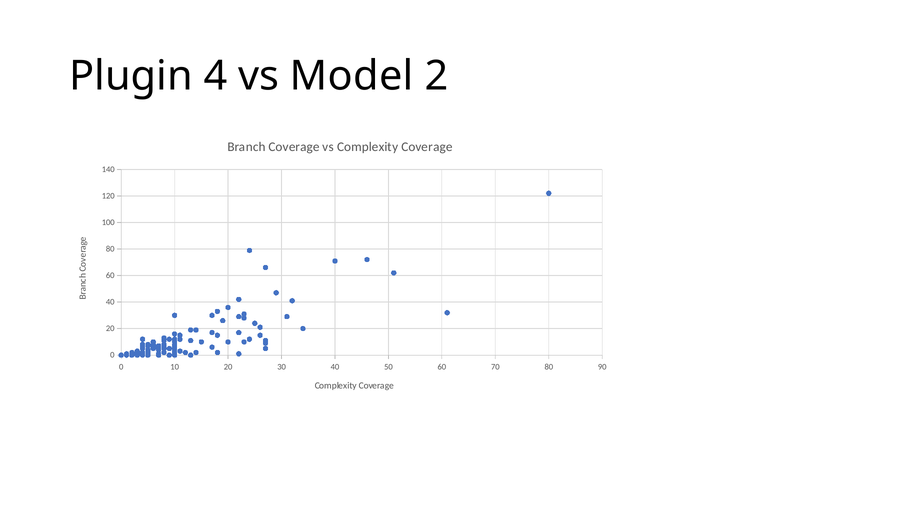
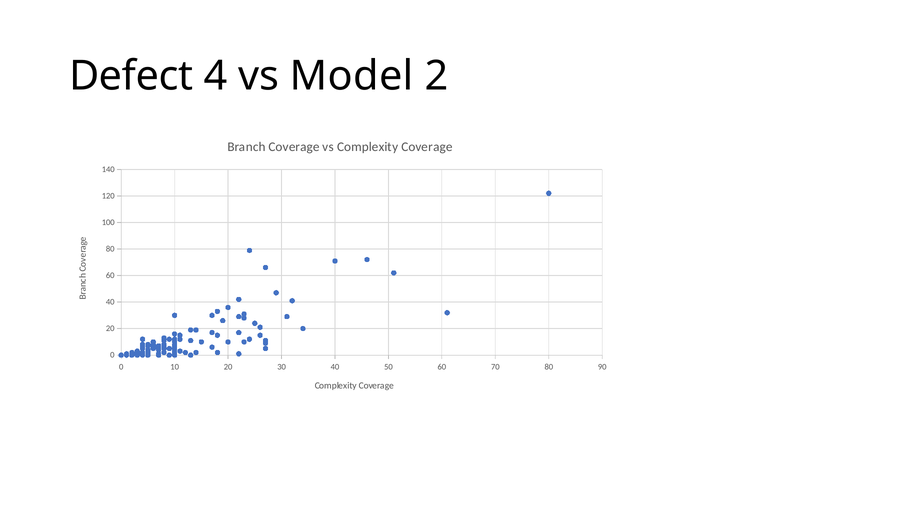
Plugin: Plugin -> Defect
